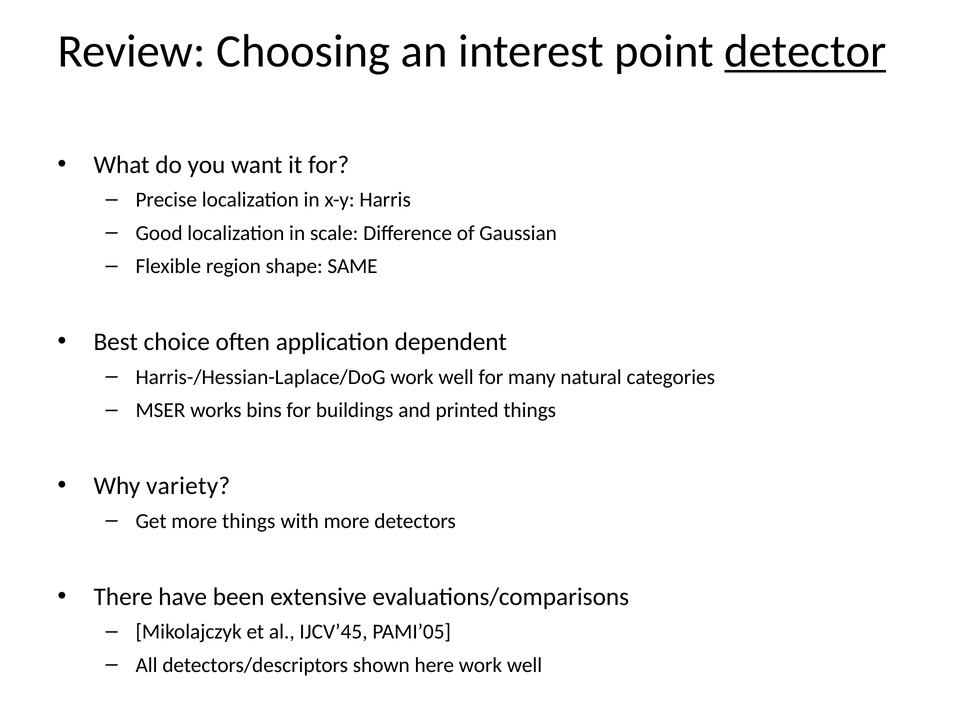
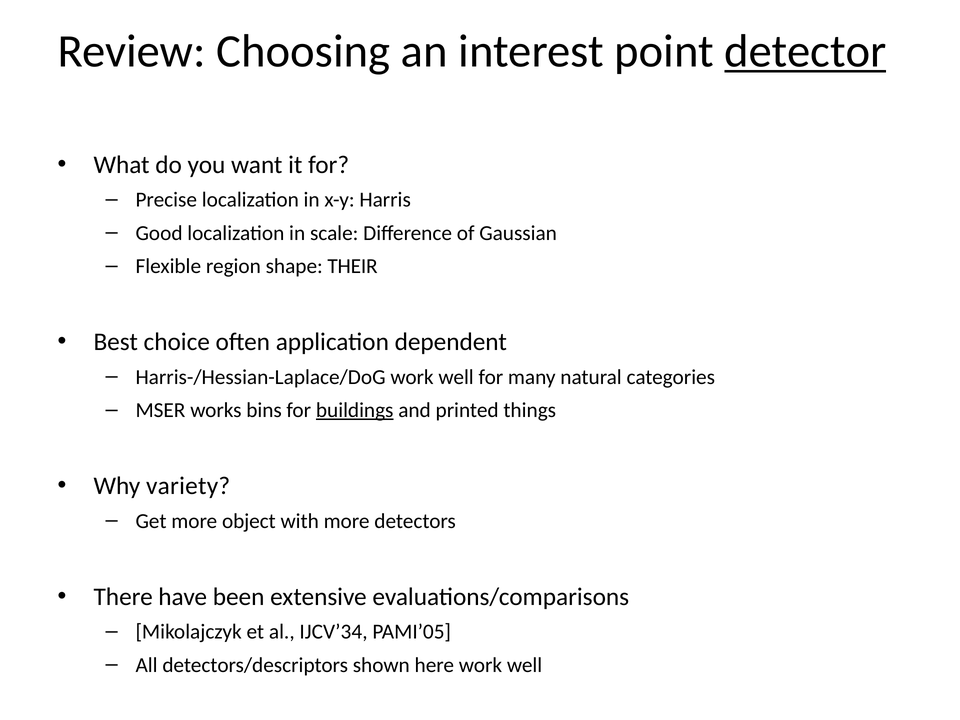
SAME: SAME -> THEIR
buildings underline: none -> present
more things: things -> object
IJCV’45: IJCV’45 -> IJCV’34
